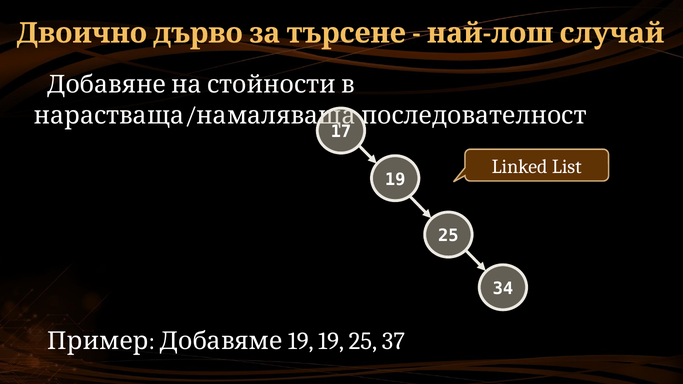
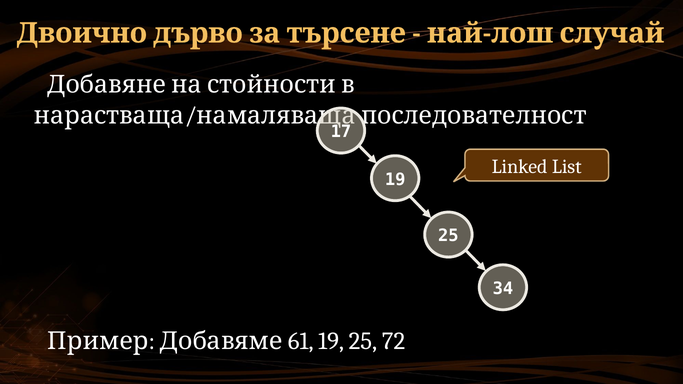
19 at (301, 342): 19 -> 61
37: 37 -> 72
